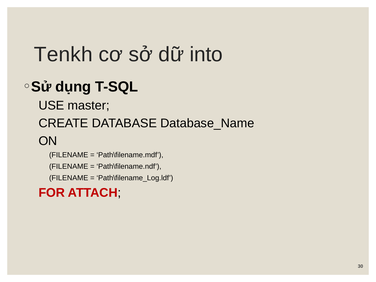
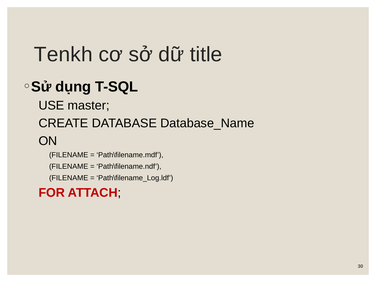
into: into -> title
